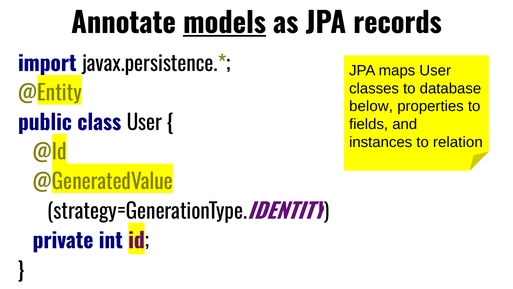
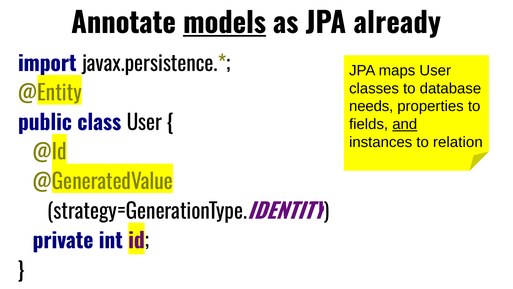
records: records -> already
below: below -> needs
and underline: none -> present
